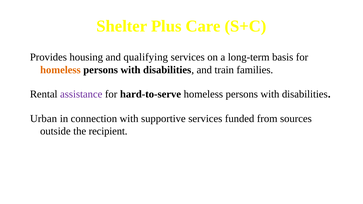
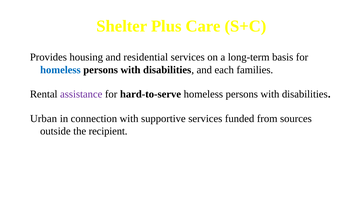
qualifying: qualifying -> residential
homeless at (60, 70) colour: orange -> blue
train: train -> each
